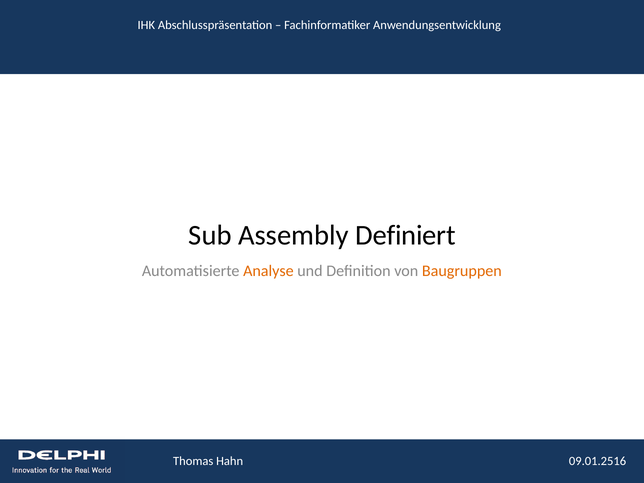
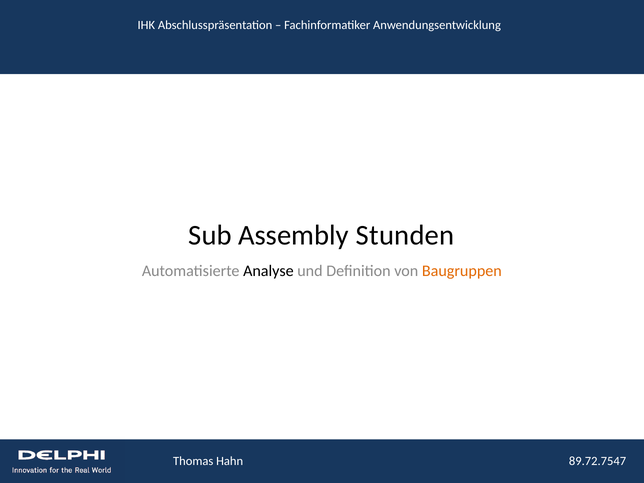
Definiert: Definiert -> Stunden
Analyse colour: orange -> black
09.01.2516: 09.01.2516 -> 89.72.7547
